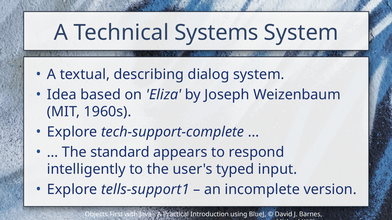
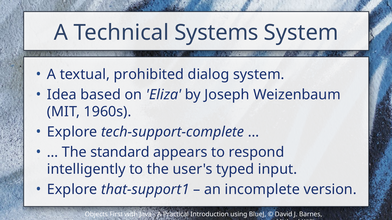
describing: describing -> prohibited
tells-support1: tells-support1 -> that-support1
